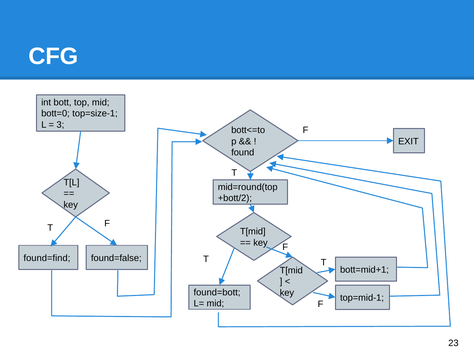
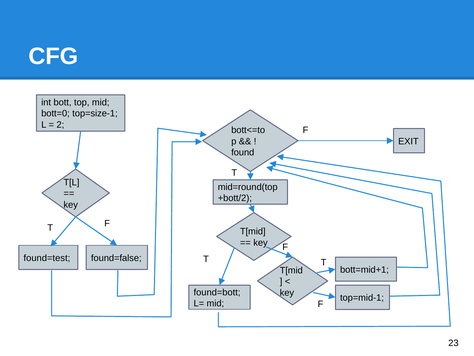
3: 3 -> 2
found=find: found=find -> found=test
